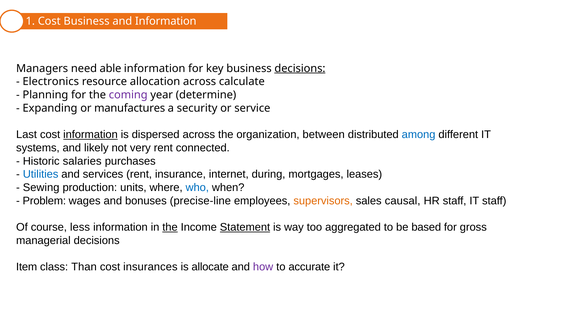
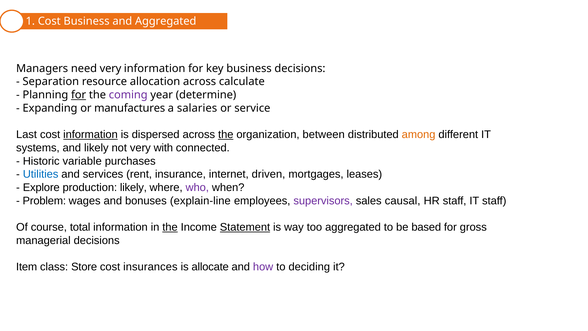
and Information: Information -> Aggregated
need able: able -> very
decisions at (300, 68) underline: present -> none
Electronics: Electronics -> Separation
for at (79, 95) underline: none -> present
security: security -> salaries
the at (226, 134) underline: none -> present
among colour: blue -> orange
very rent: rent -> with
salaries: salaries -> variable
during: during -> driven
Sewing: Sewing -> Explore
production units: units -> likely
who colour: blue -> purple
precise-line: precise-line -> explain-line
supervisors colour: orange -> purple
less: less -> total
Than: Than -> Store
accurate: accurate -> deciding
